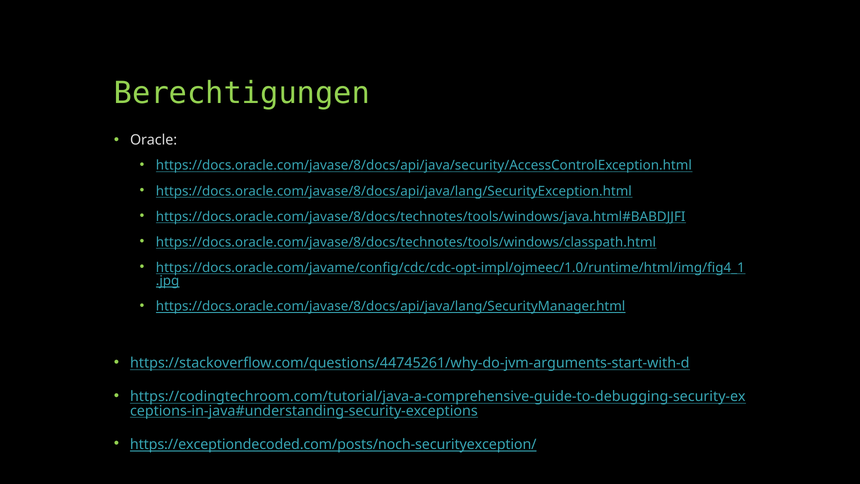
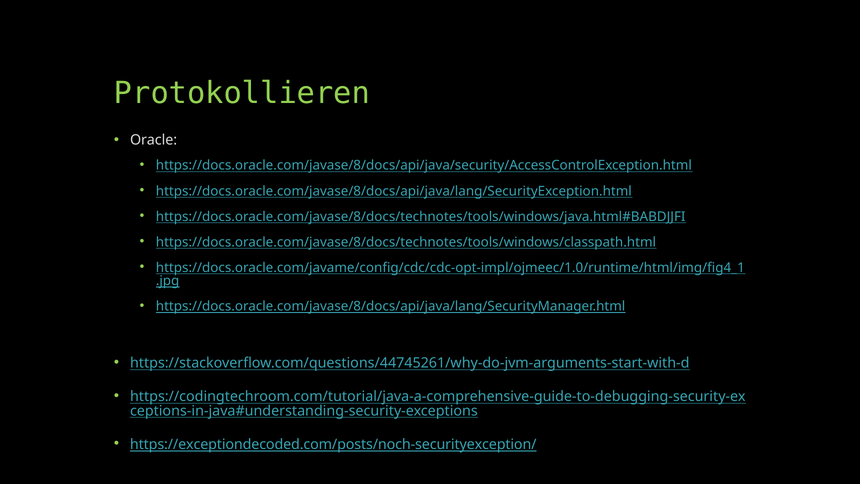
Berechtigungen: Berechtigungen -> Protokollieren
